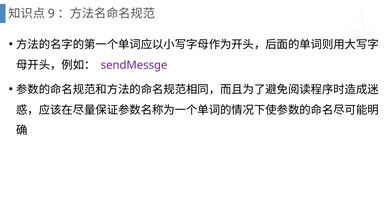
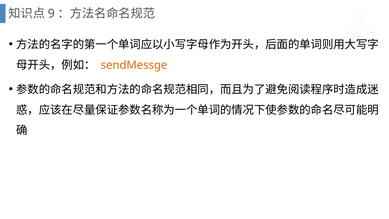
sendMessge colour: purple -> orange
